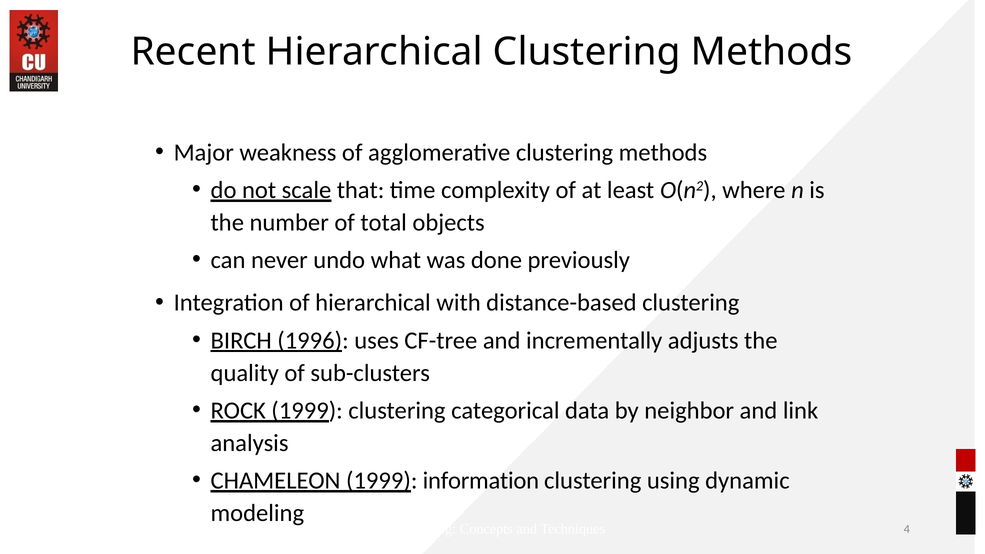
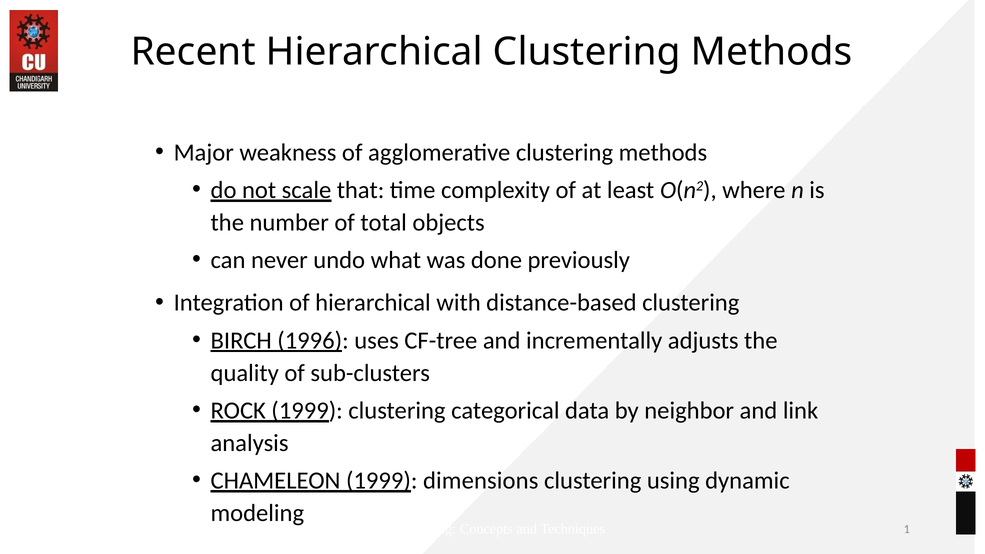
information: information -> dimensions
4: 4 -> 1
